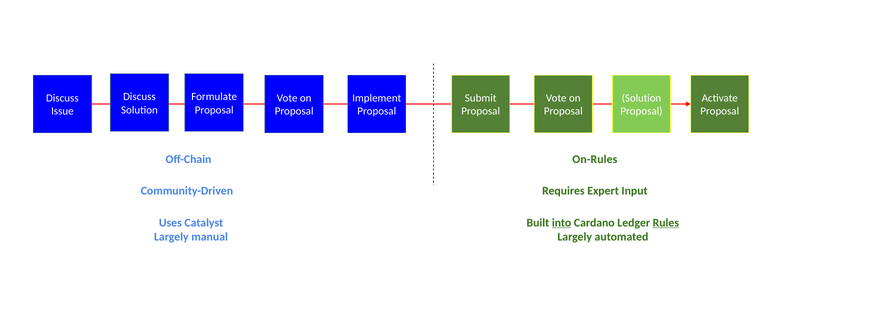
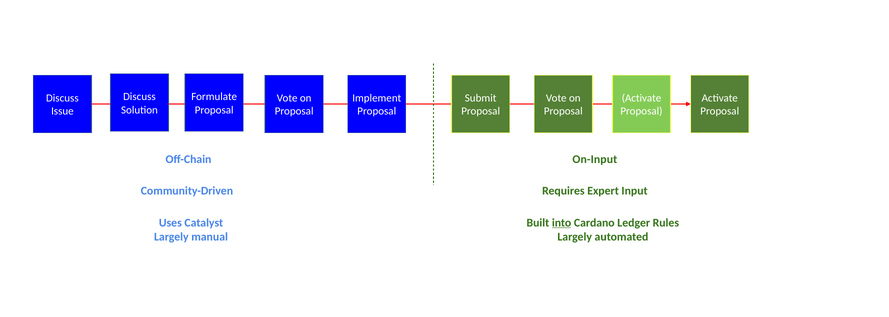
Solution at (641, 98): Solution -> Activate
On-Rules: On-Rules -> On-Input
Rules underline: present -> none
